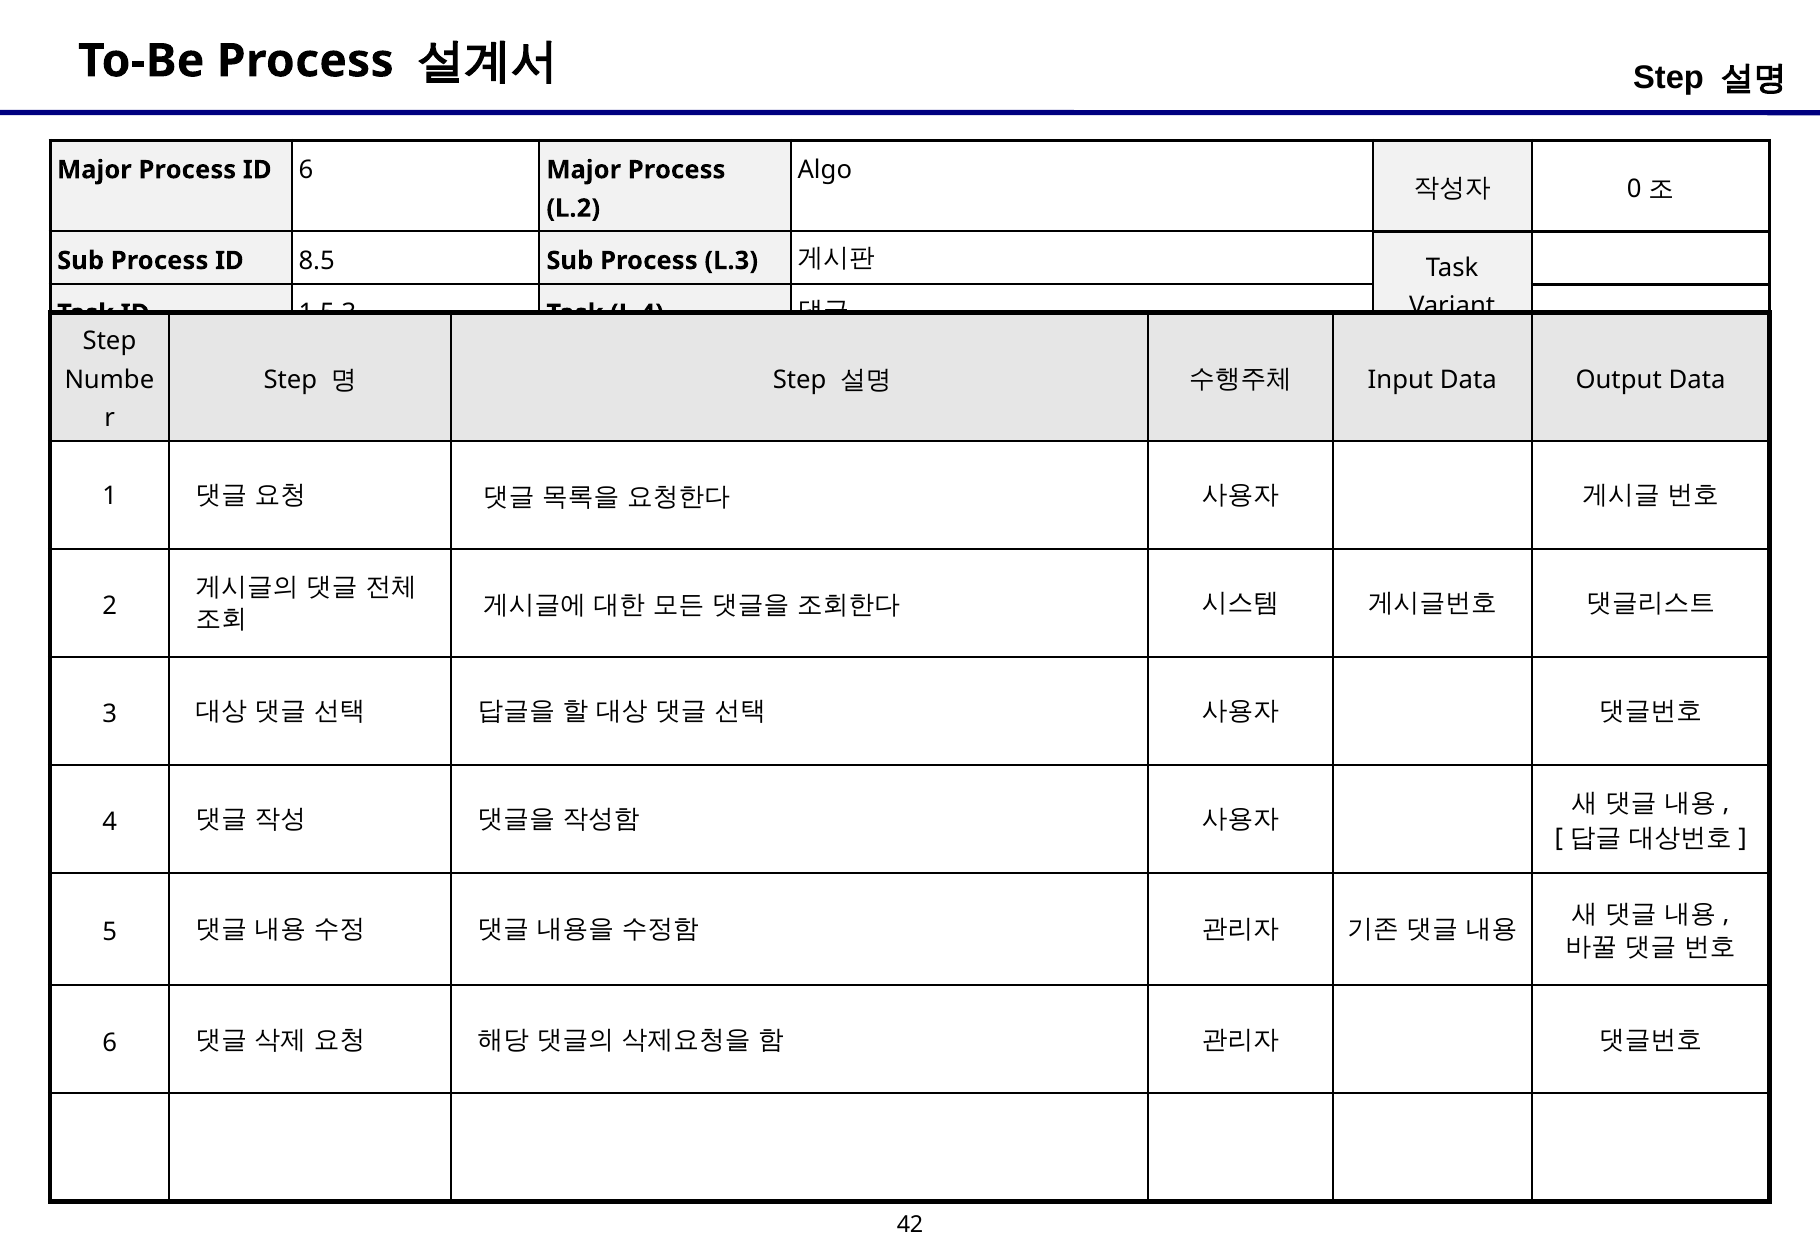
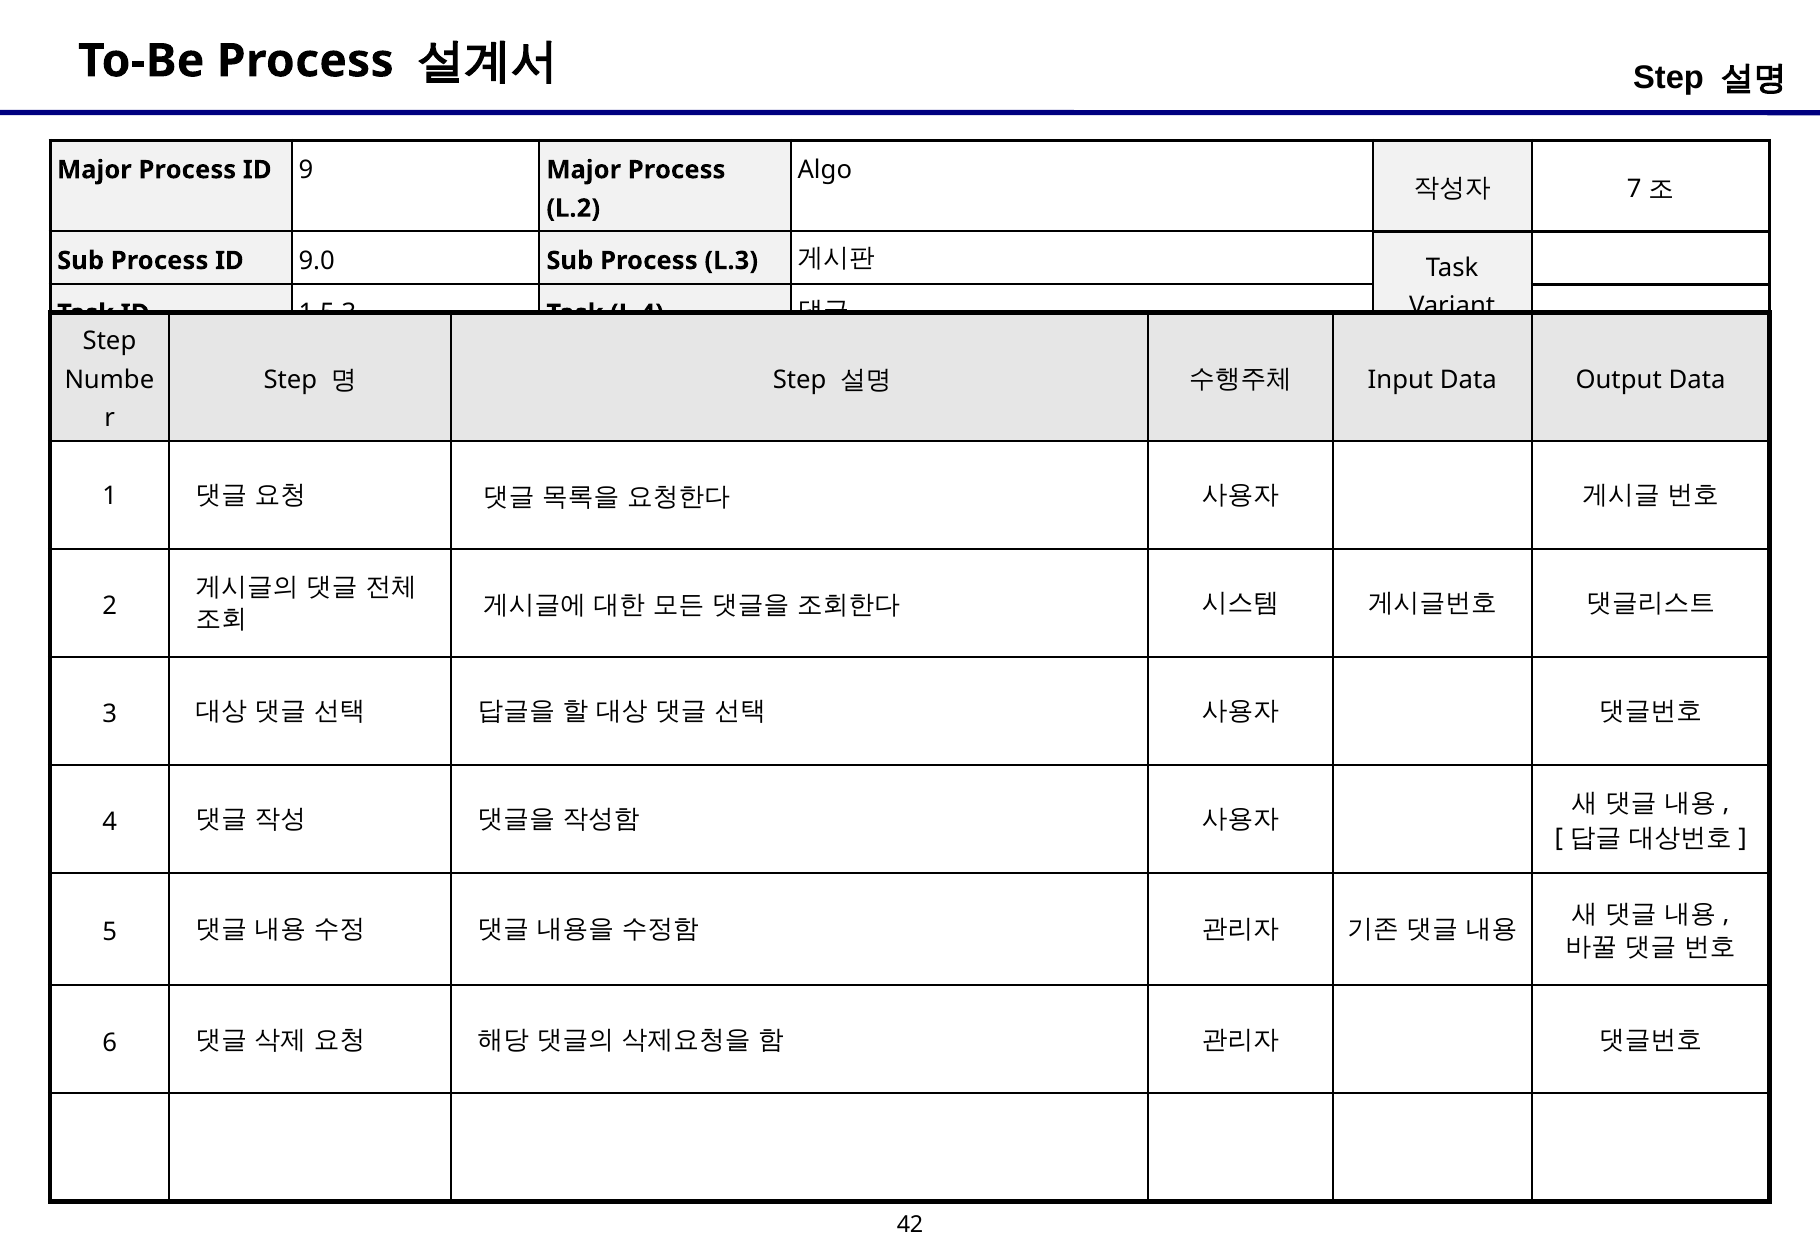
ID 6: 6 -> 9
0: 0 -> 7
8.5: 8.5 -> 9.0
